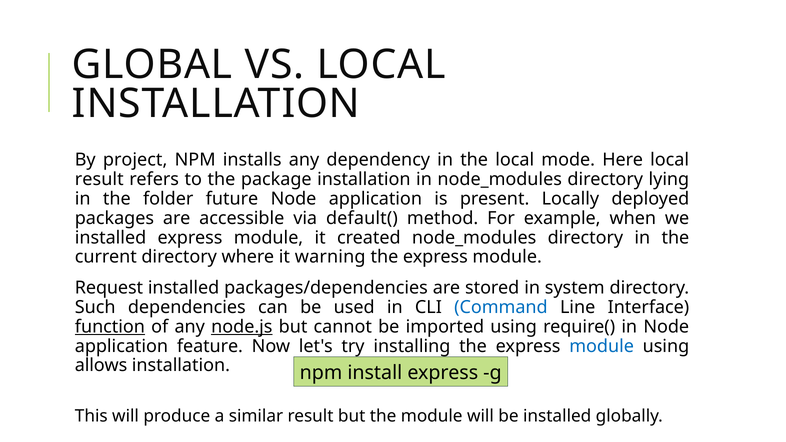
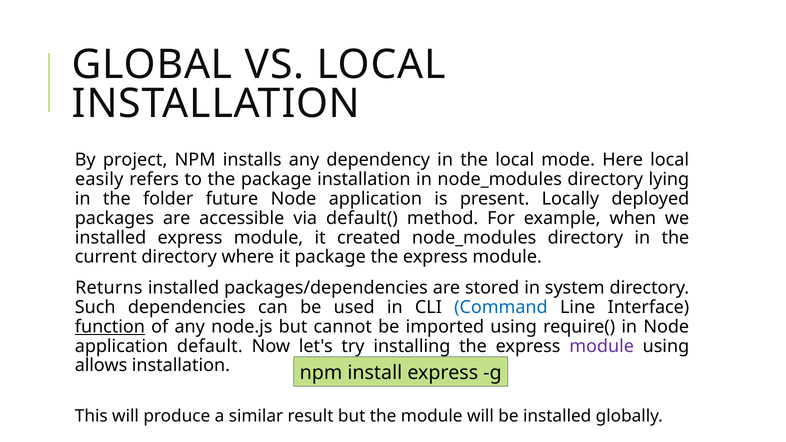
result at (99, 179): result -> easily
it warning: warning -> package
Request: Request -> Returns
node.js underline: present -> none
feature: feature -> default
module at (602, 346) colour: blue -> purple
